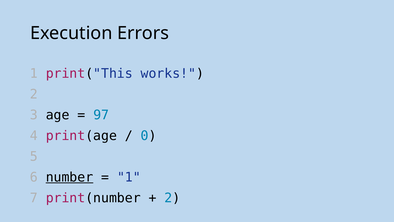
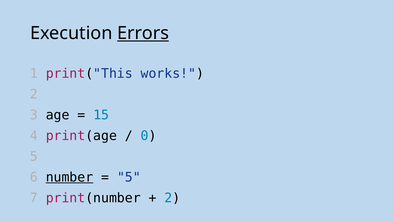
Errors underline: none -> present
97: 97 -> 15
1 at (129, 177): 1 -> 5
